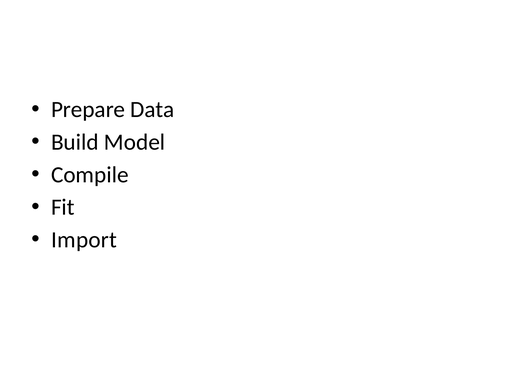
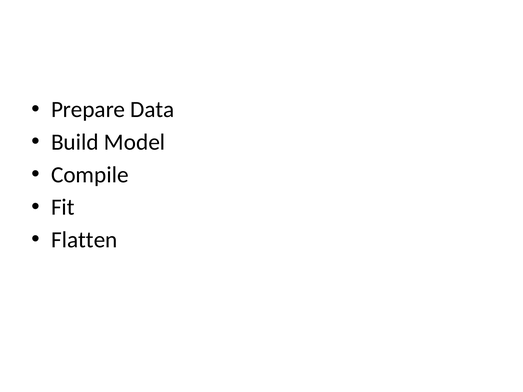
Import: Import -> Flatten
